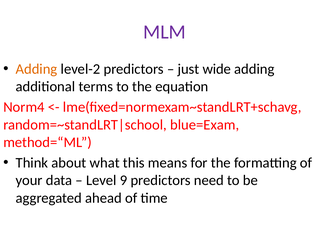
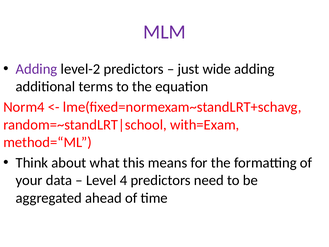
Adding at (36, 69) colour: orange -> purple
blue=Exam: blue=Exam -> with=Exam
9: 9 -> 4
